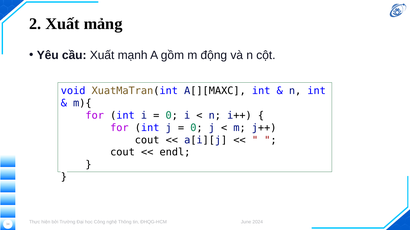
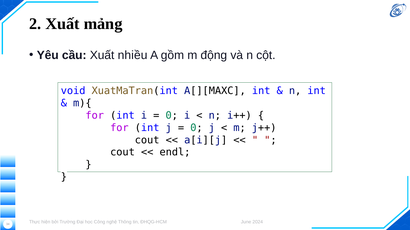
mạnh: mạnh -> nhiều
